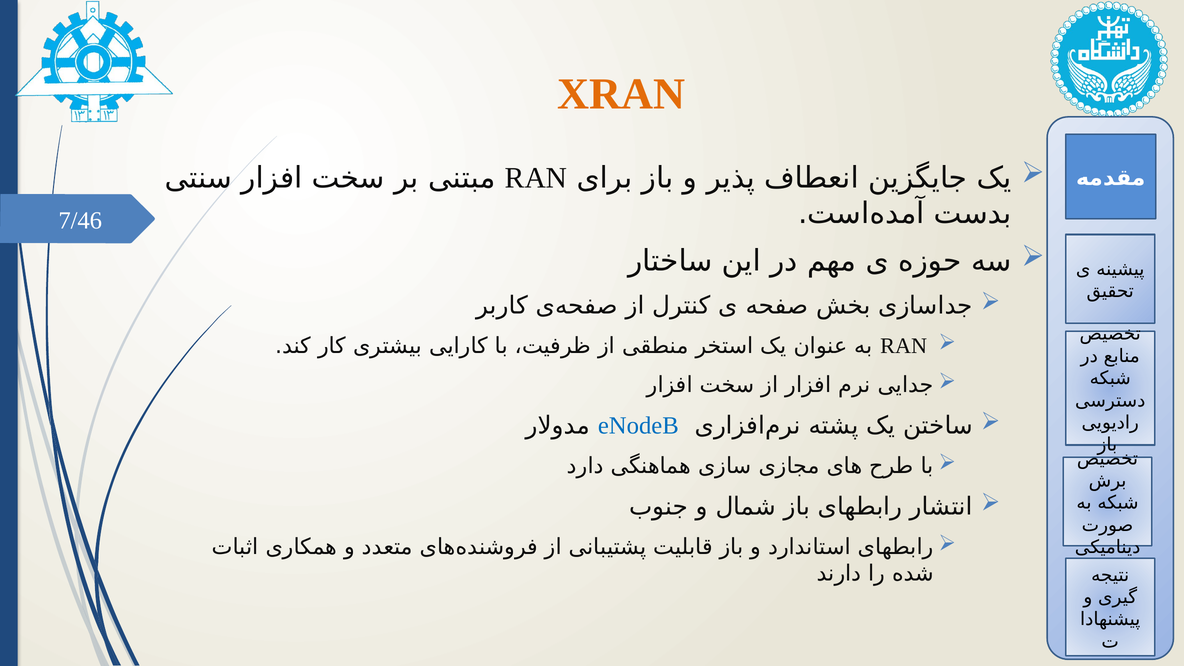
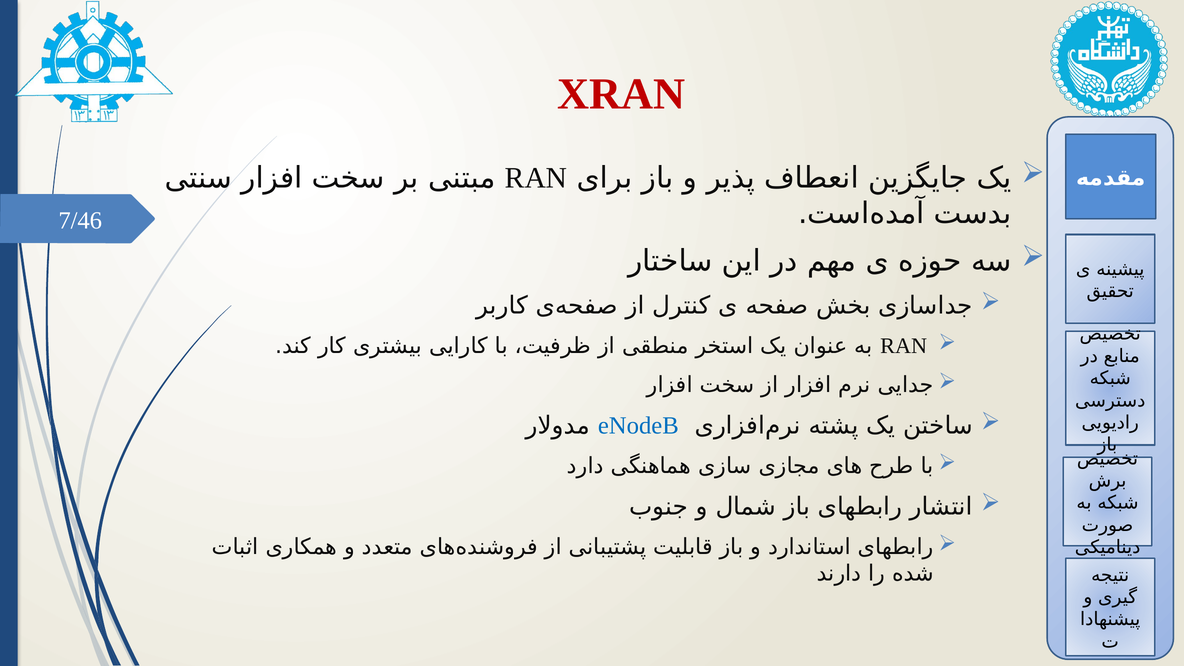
XRAN colour: orange -> red
